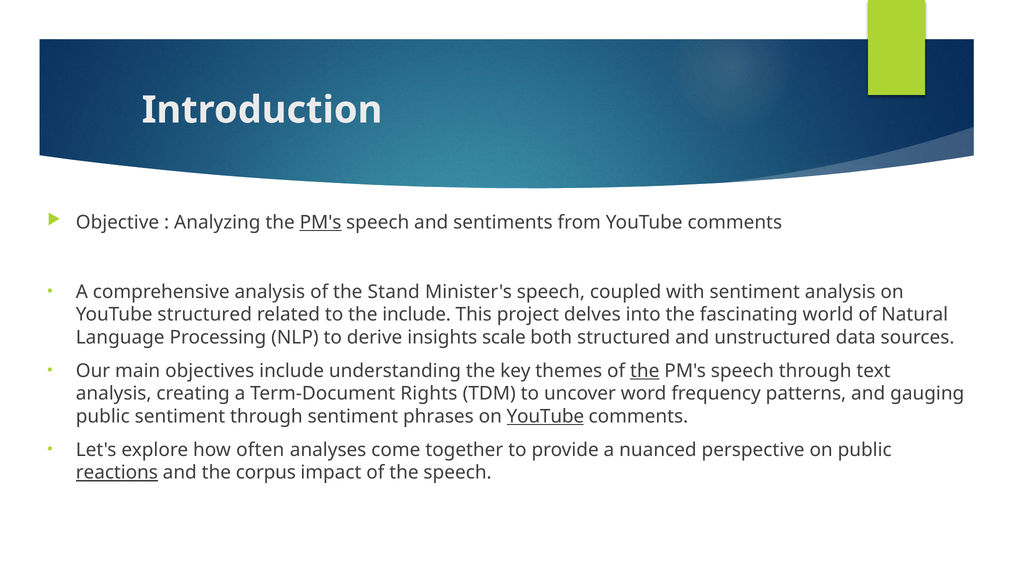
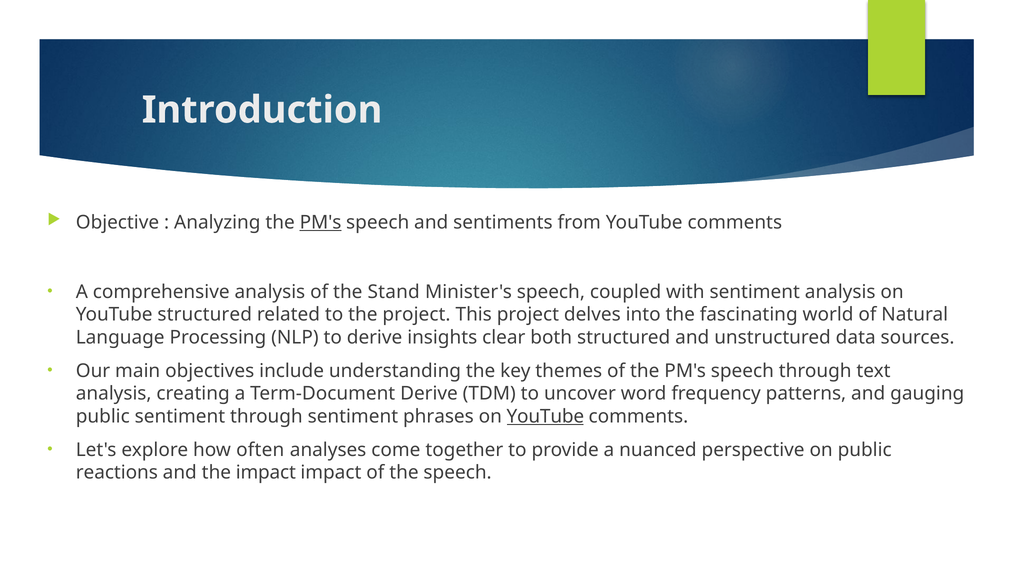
the include: include -> project
scale: scale -> clear
the at (645, 371) underline: present -> none
Term-Document Rights: Rights -> Derive
reactions underline: present -> none
the corpus: corpus -> impact
